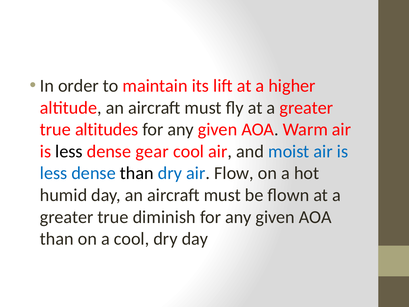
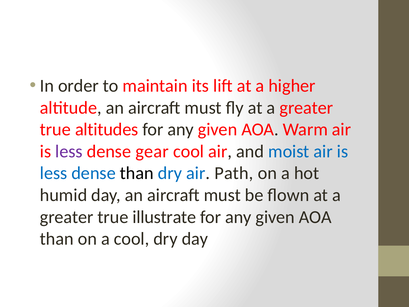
less at (69, 151) colour: black -> purple
Flow: Flow -> Path
diminish: diminish -> illustrate
